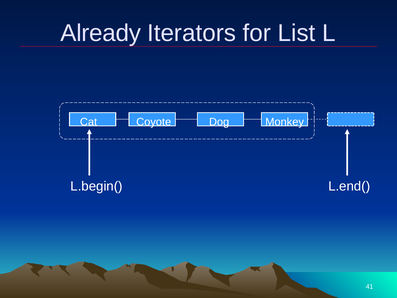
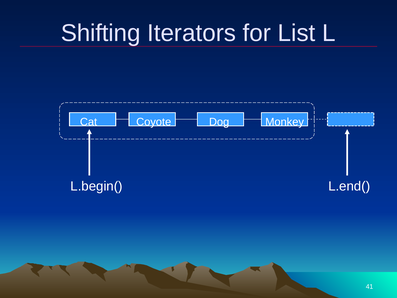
Already: Already -> Shifting
